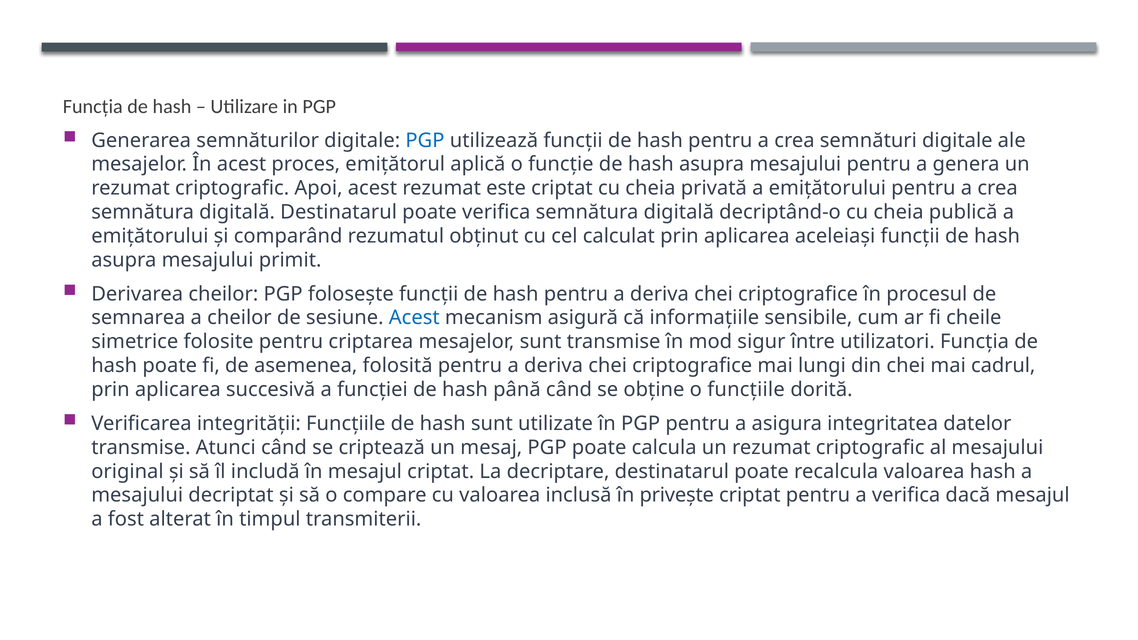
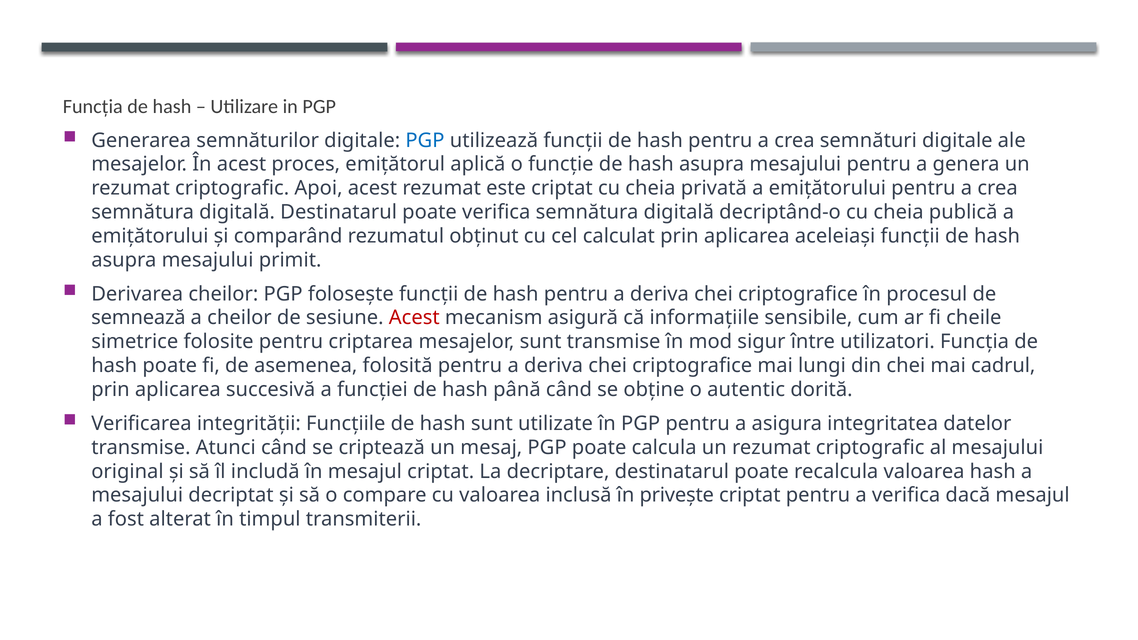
semnarea: semnarea -> semnează
Acest at (414, 318) colour: blue -> red
o funcțiile: funcțiile -> autentic
